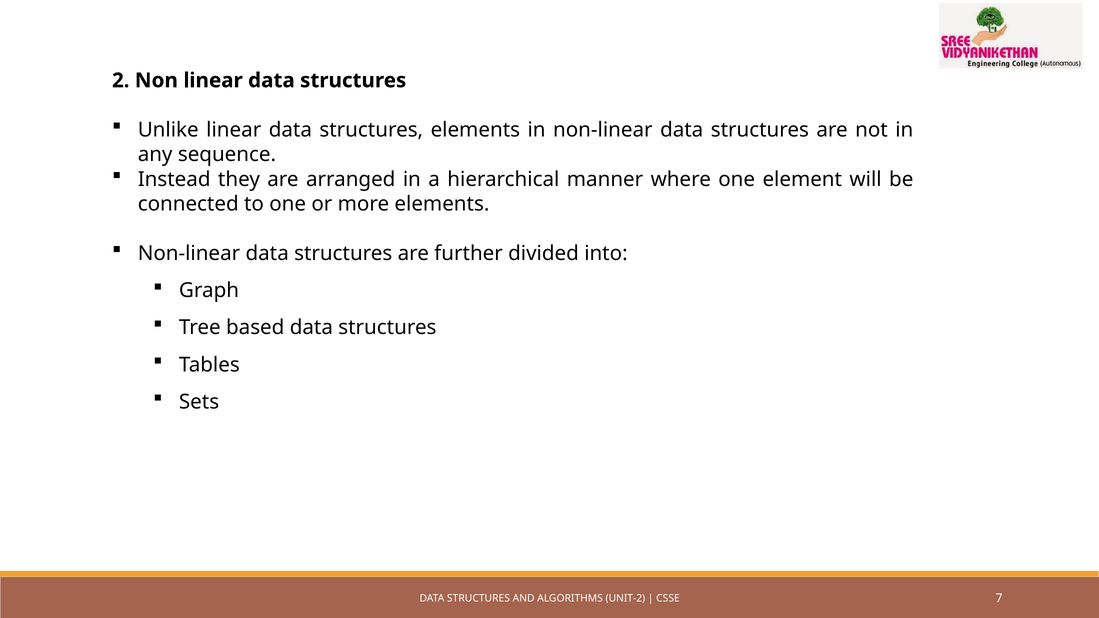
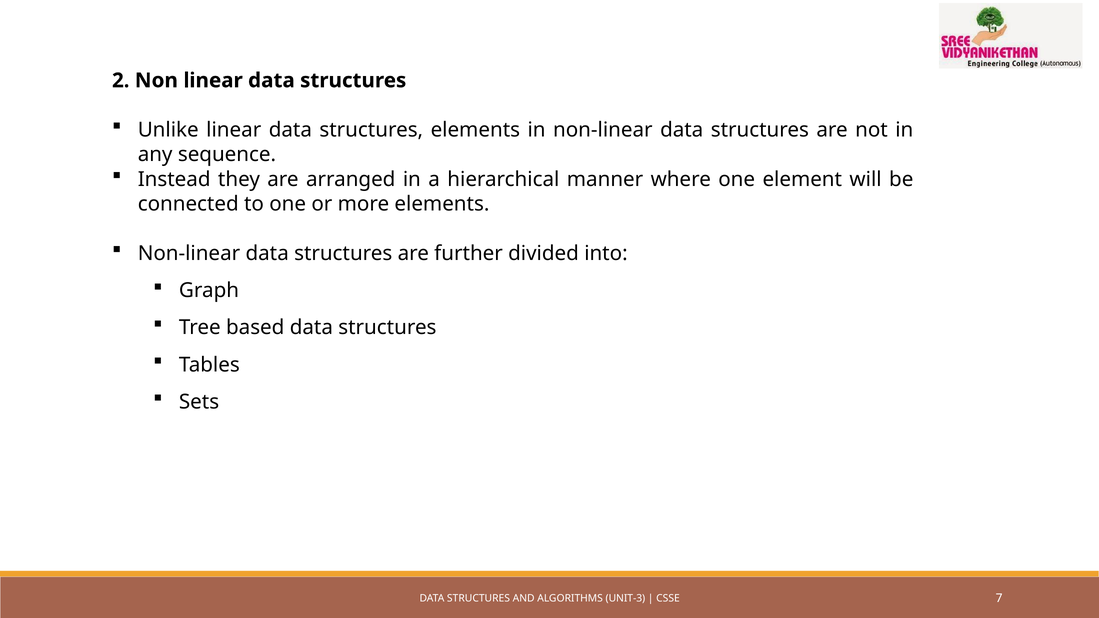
UNIT-2: UNIT-2 -> UNIT-3
